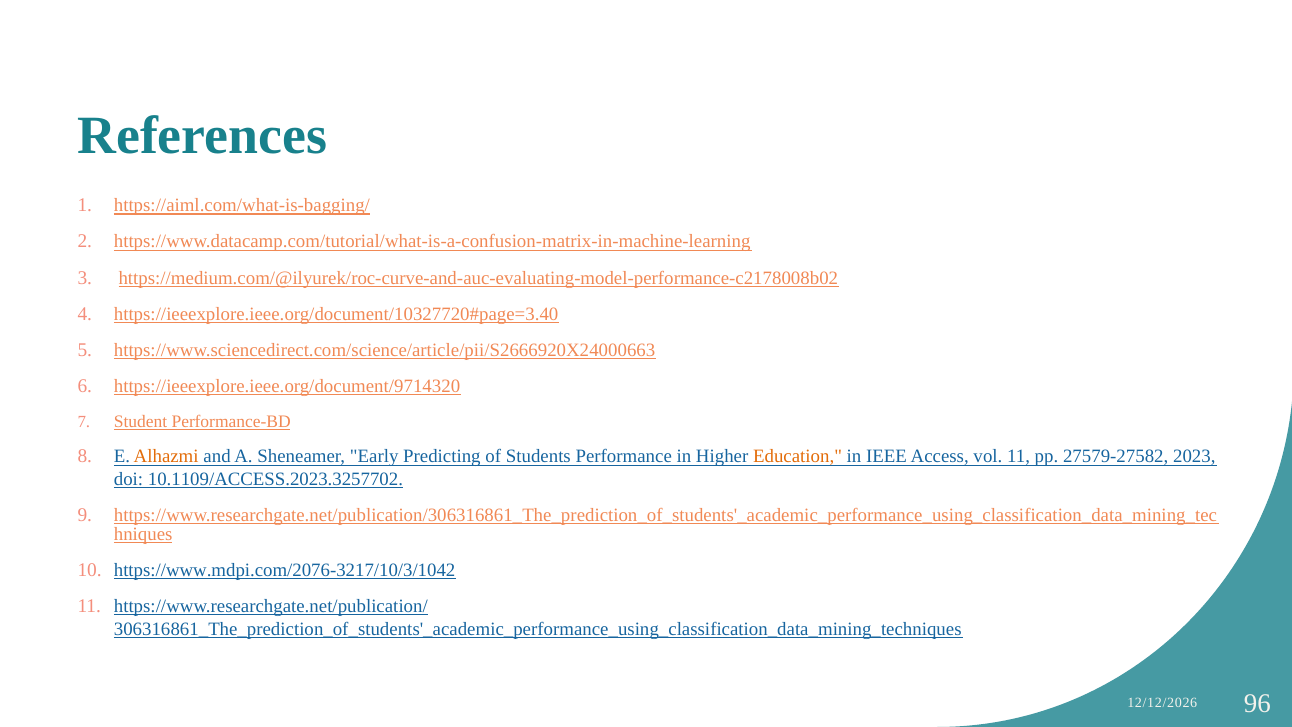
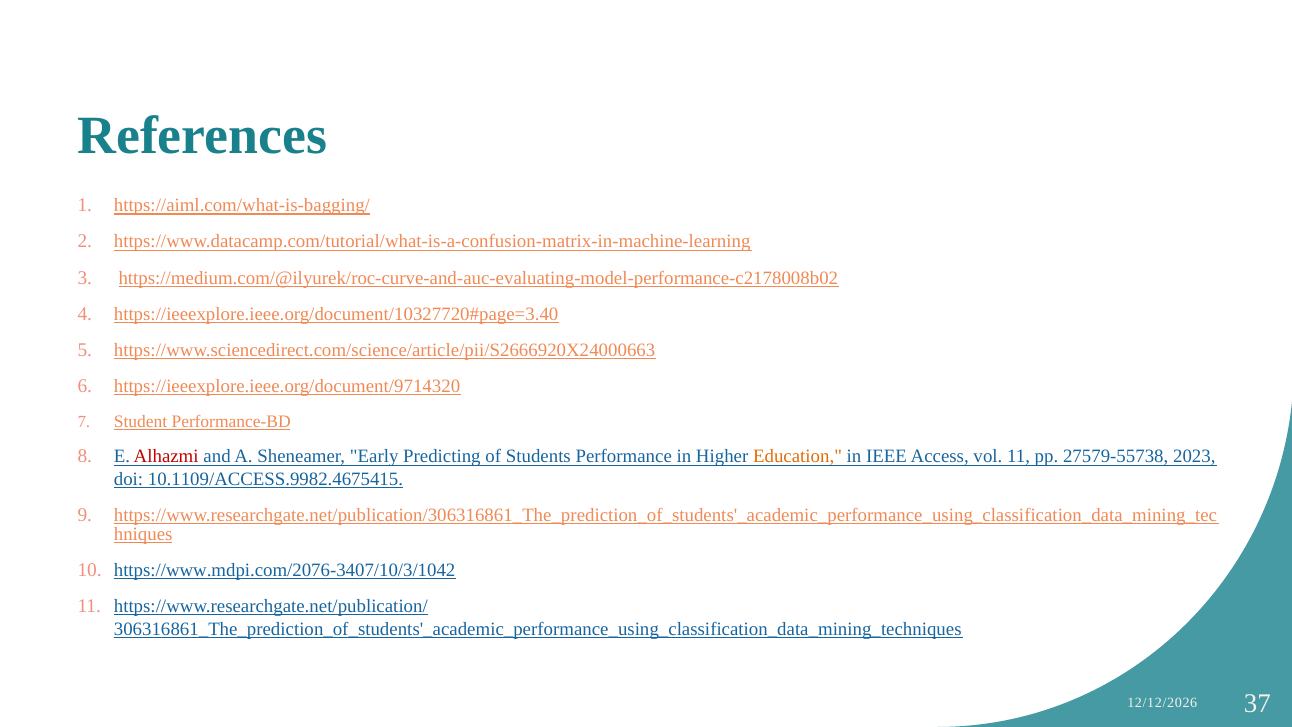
Alhazmi colour: orange -> red
27579-27582: 27579-27582 -> 27579-55738
10.1109/ACCESS.2023.3257702: 10.1109/ACCESS.2023.3257702 -> 10.1109/ACCESS.9982.4675415
https://www.mdpi.com/2076-3217/10/3/1042: https://www.mdpi.com/2076-3217/10/3/1042 -> https://www.mdpi.com/2076-3407/10/3/1042
96: 96 -> 37
